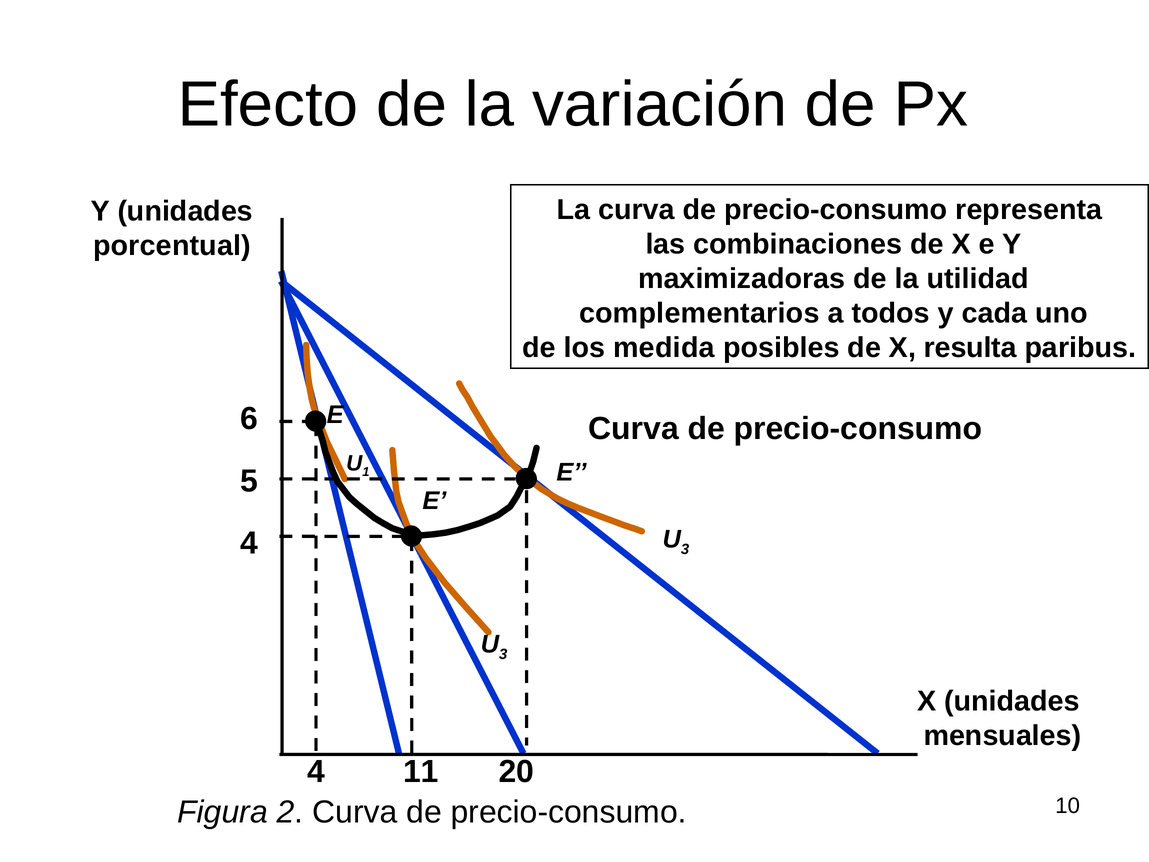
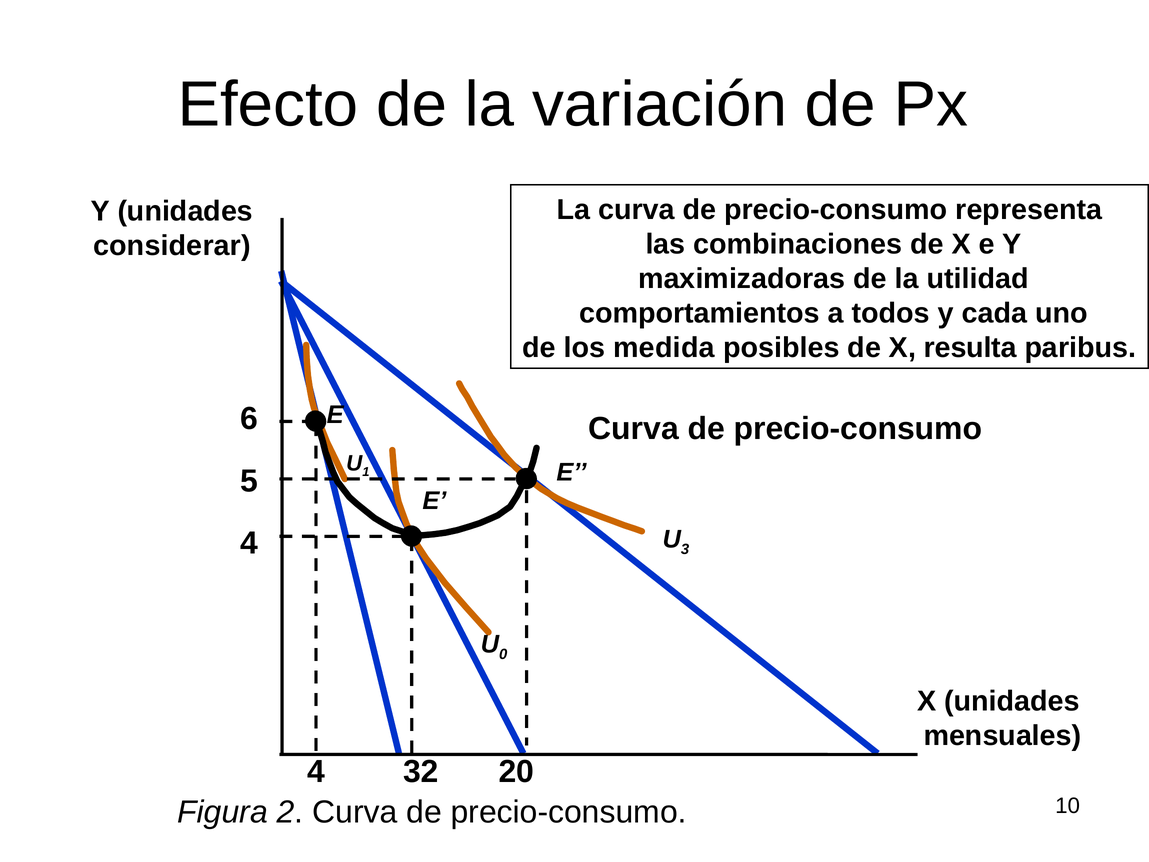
porcentual: porcentual -> considerar
complementarios: complementarios -> comportamientos
3 at (503, 654): 3 -> 0
11: 11 -> 32
